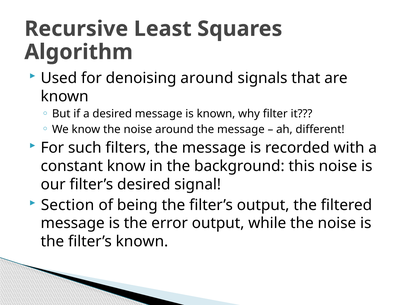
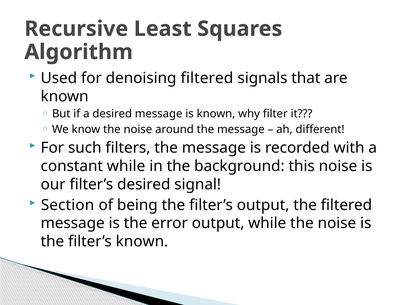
denoising around: around -> filtered
constant know: know -> while
